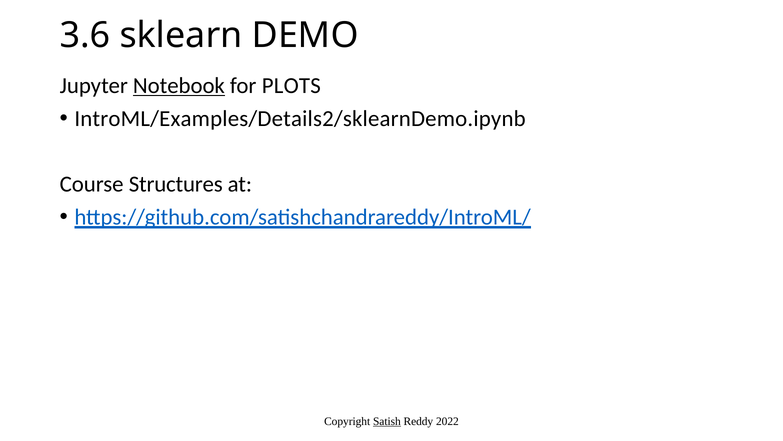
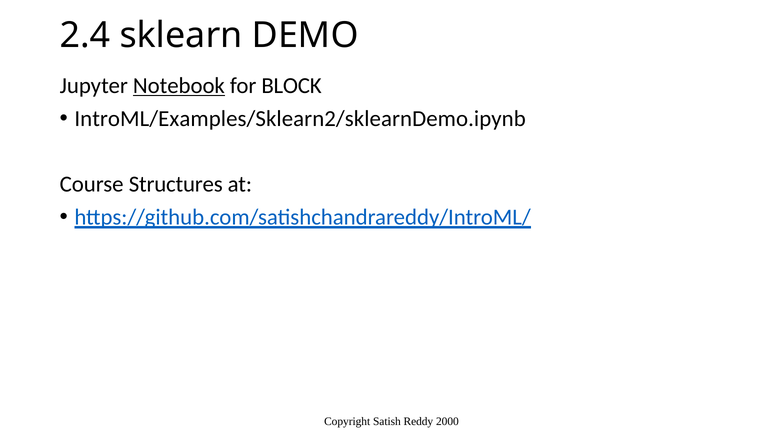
3.6: 3.6 -> 2.4
PLOTS: PLOTS -> BLOCK
IntroML/Examples/Details2/sklearnDemo.ipynb: IntroML/Examples/Details2/sklearnDemo.ipynb -> IntroML/Examples/Sklearn2/sklearnDemo.ipynb
Satish underline: present -> none
2022: 2022 -> 2000
